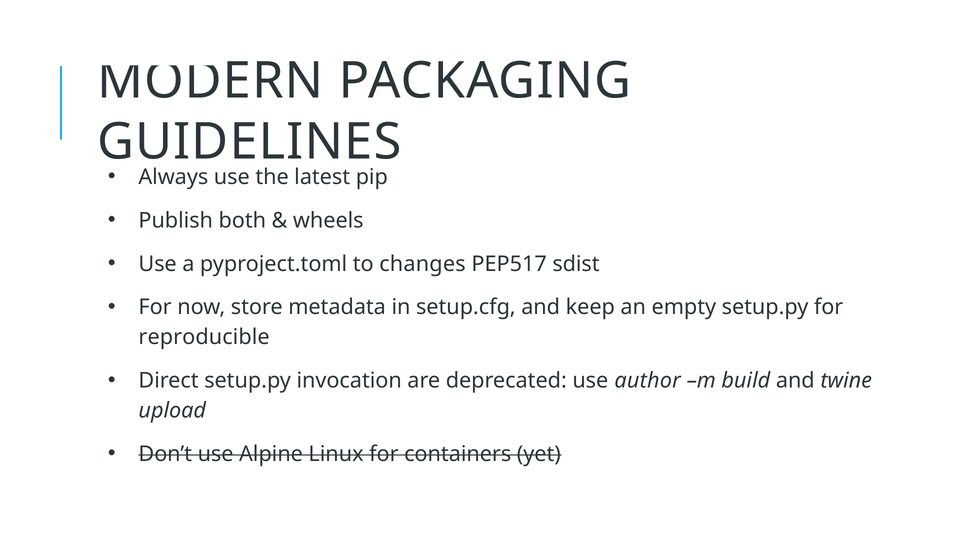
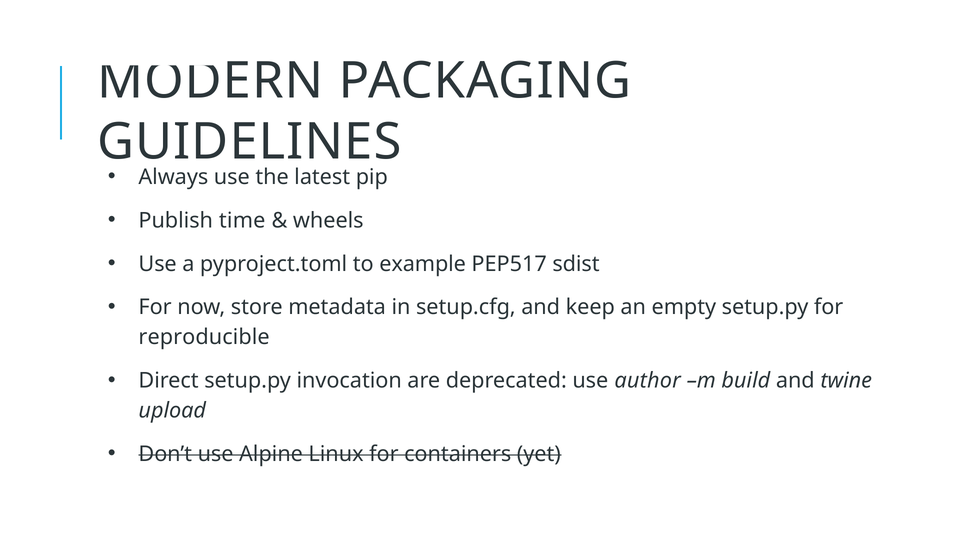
both: both -> time
changes: changes -> example
